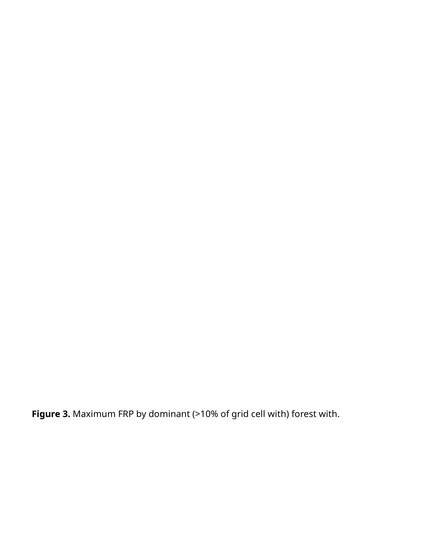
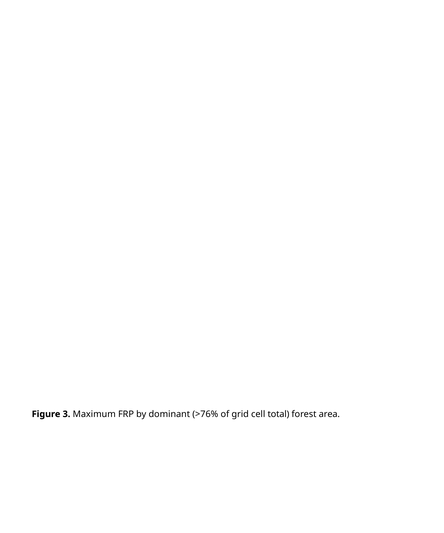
>10%: >10% -> >76%
cell with: with -> total
forest with: with -> area
